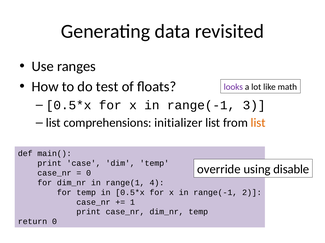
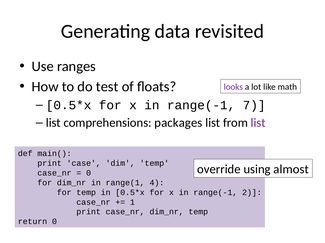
3: 3 -> 7
initializer: initializer -> packages
list at (258, 123) colour: orange -> purple
disable: disable -> almost
